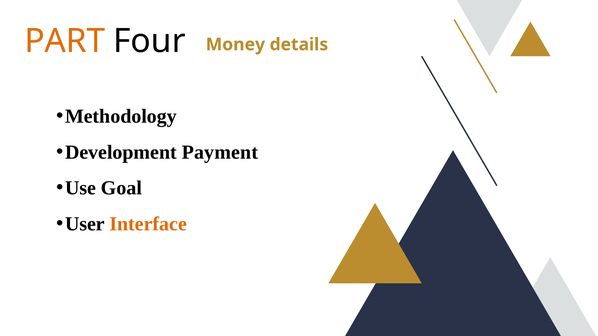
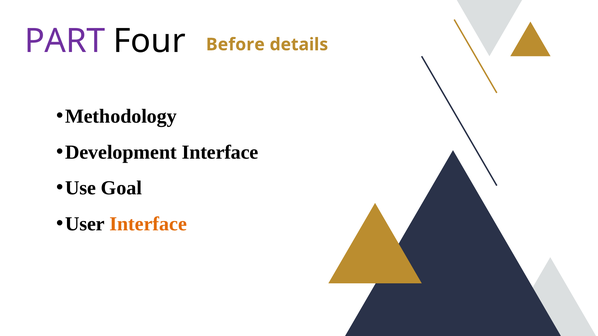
PART colour: orange -> purple
Money: Money -> Before
Development Payment: Payment -> Interface
